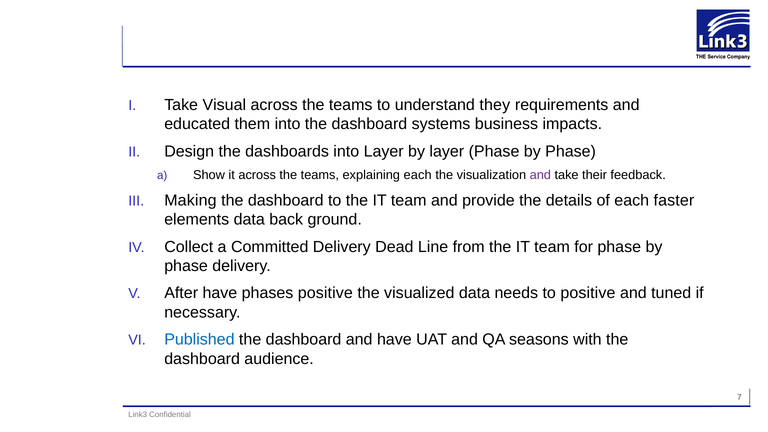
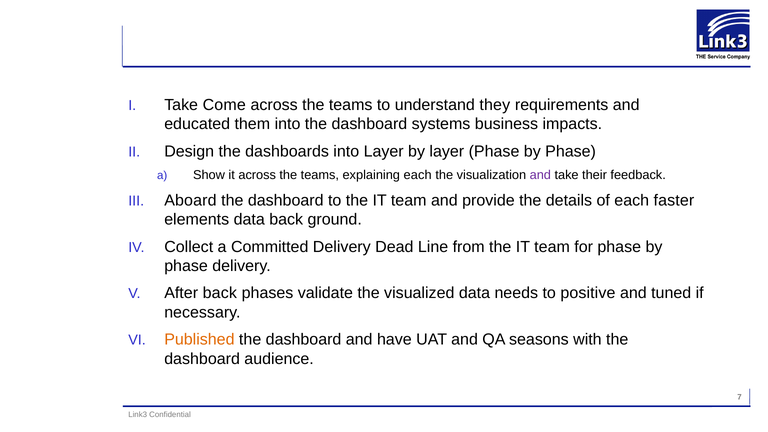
Visual: Visual -> Come
Making: Making -> Aboard
After have: have -> back
phases positive: positive -> validate
Published colour: blue -> orange
